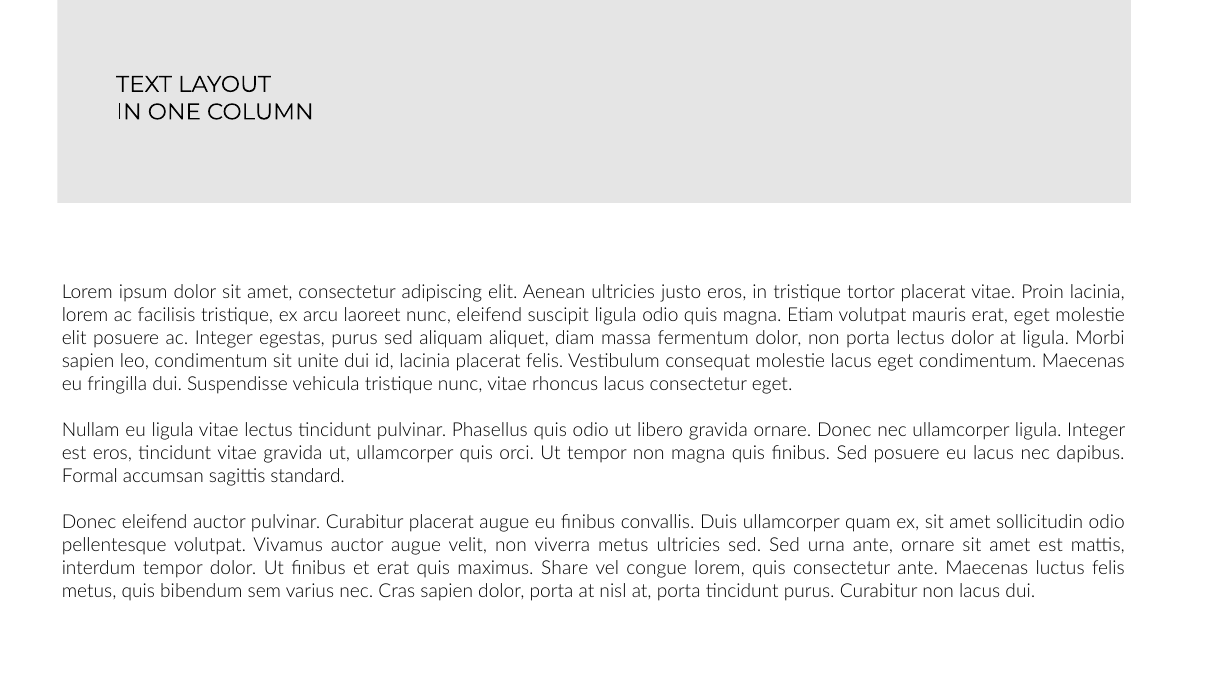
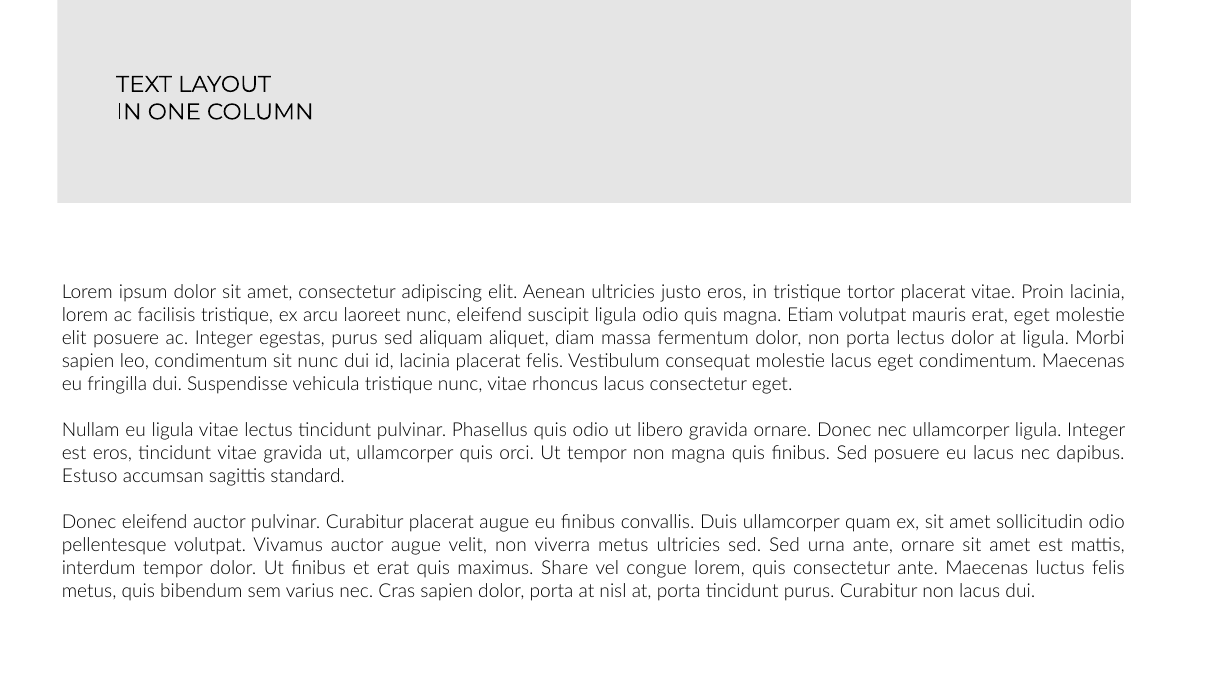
sit unite: unite -> nunc
Formal: Formal -> Estuso
